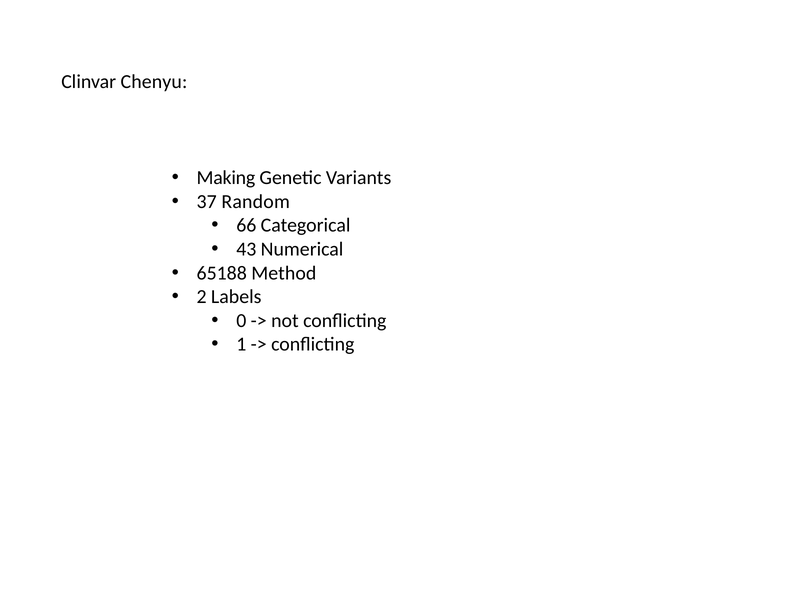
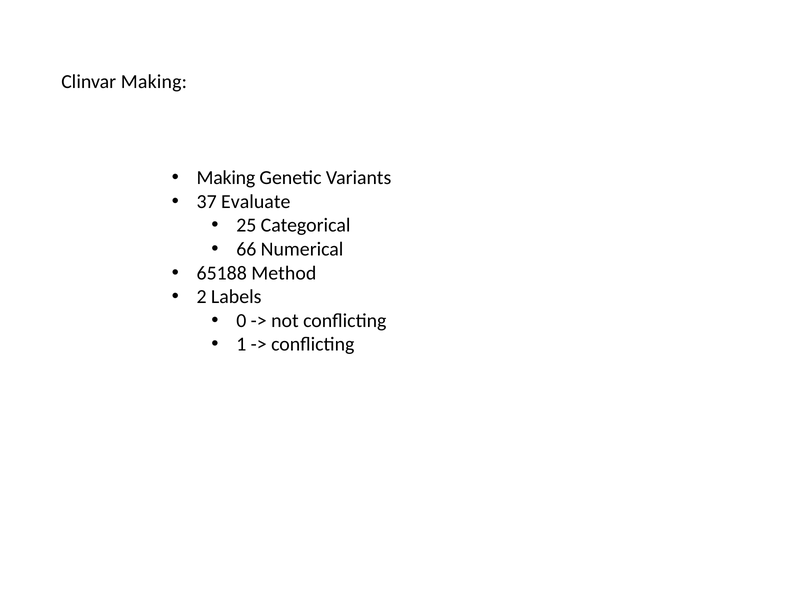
Clinvar Chenyu: Chenyu -> Making
Random: Random -> Evaluate
66: 66 -> 25
43: 43 -> 66
